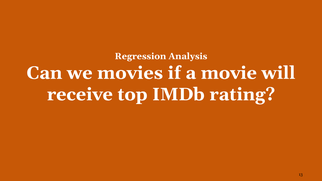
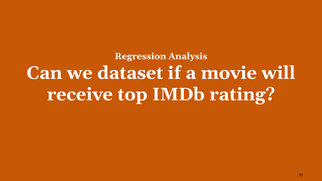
movies: movies -> dataset
